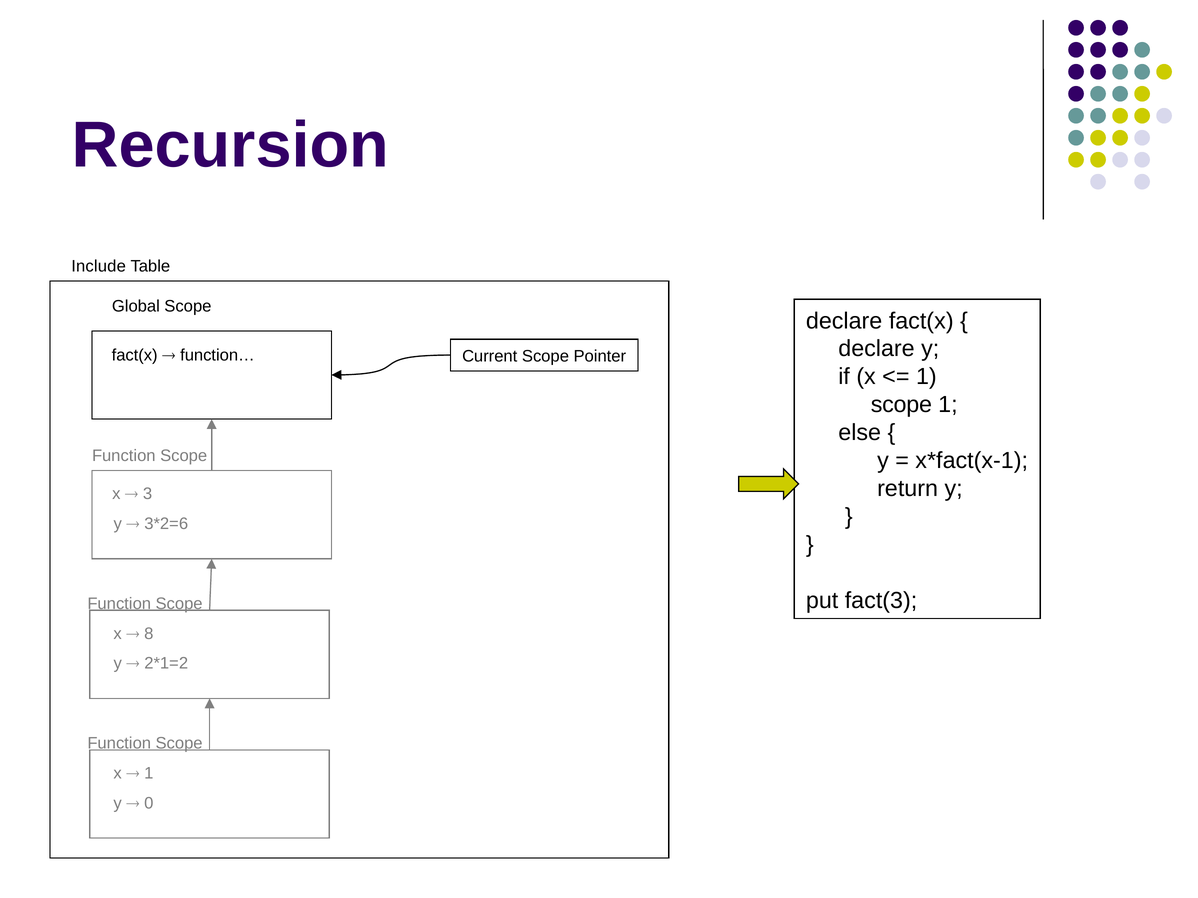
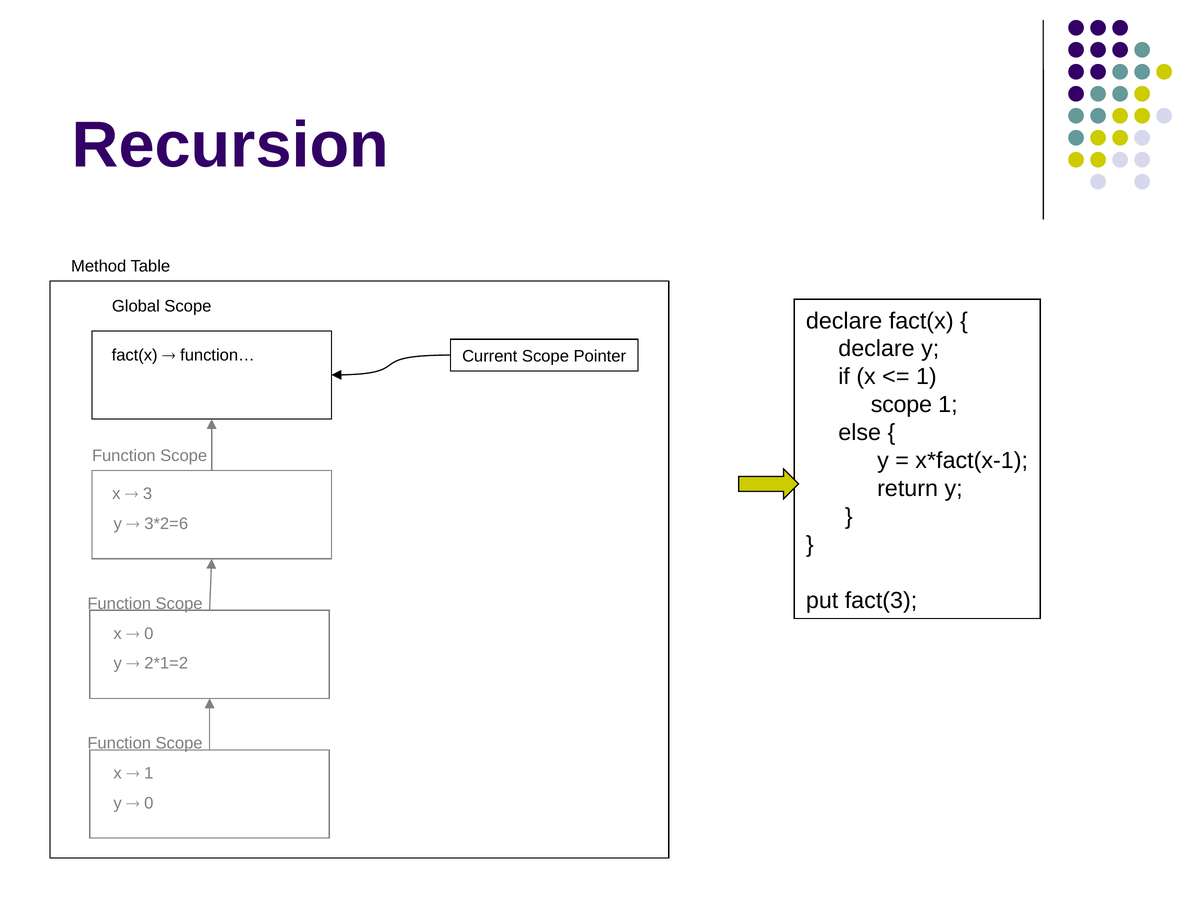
Include: Include -> Method
8 at (149, 634): 8 -> 0
